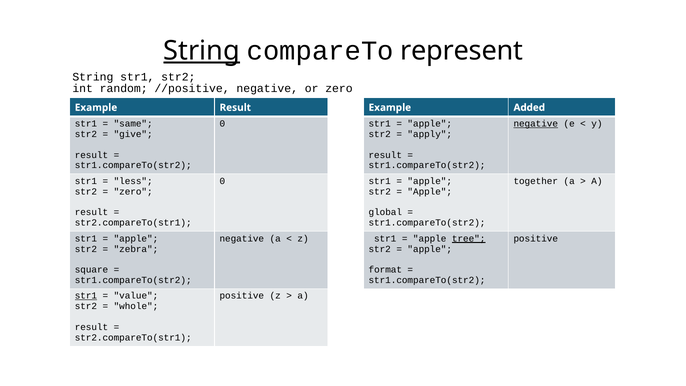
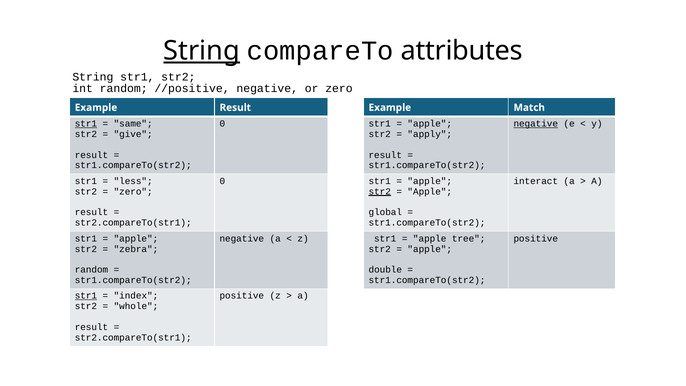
represent: represent -> attributes
Added: Added -> Match
str1 at (86, 124) underline: none -> present
together: together -> interact
str2 at (380, 191) underline: none -> present
tree underline: present -> none
square at (91, 270): square -> random
format: format -> double
value: value -> index
